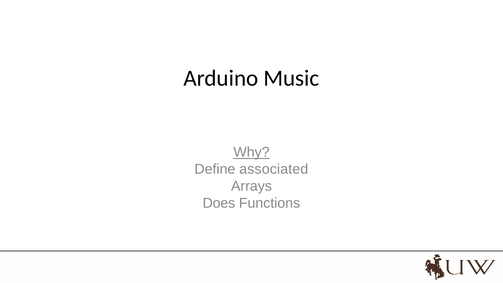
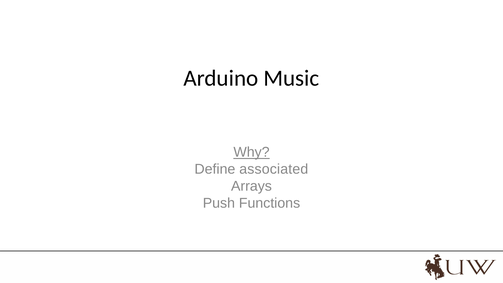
Does: Does -> Push
